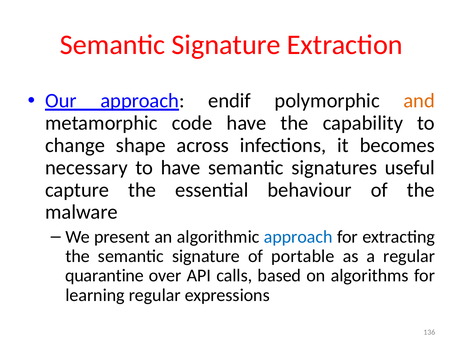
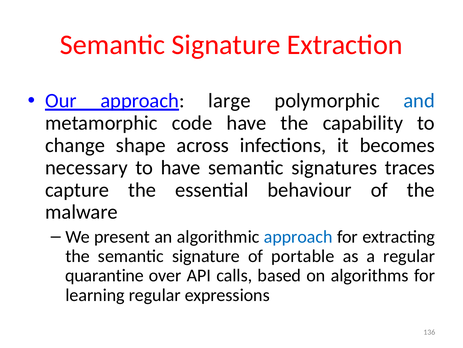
endif: endif -> large
and colour: orange -> blue
useful: useful -> traces
